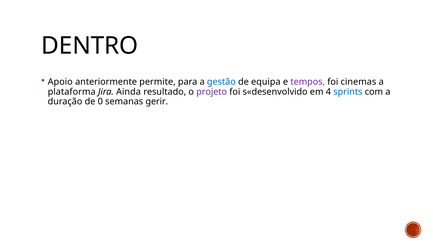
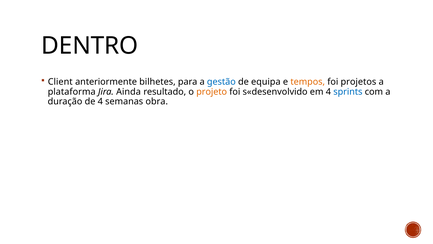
Apoio: Apoio -> Client
permite: permite -> bilhetes
tempos colour: purple -> orange
cinemas: cinemas -> projetos
projeto colour: purple -> orange
de 0: 0 -> 4
gerir: gerir -> obra
